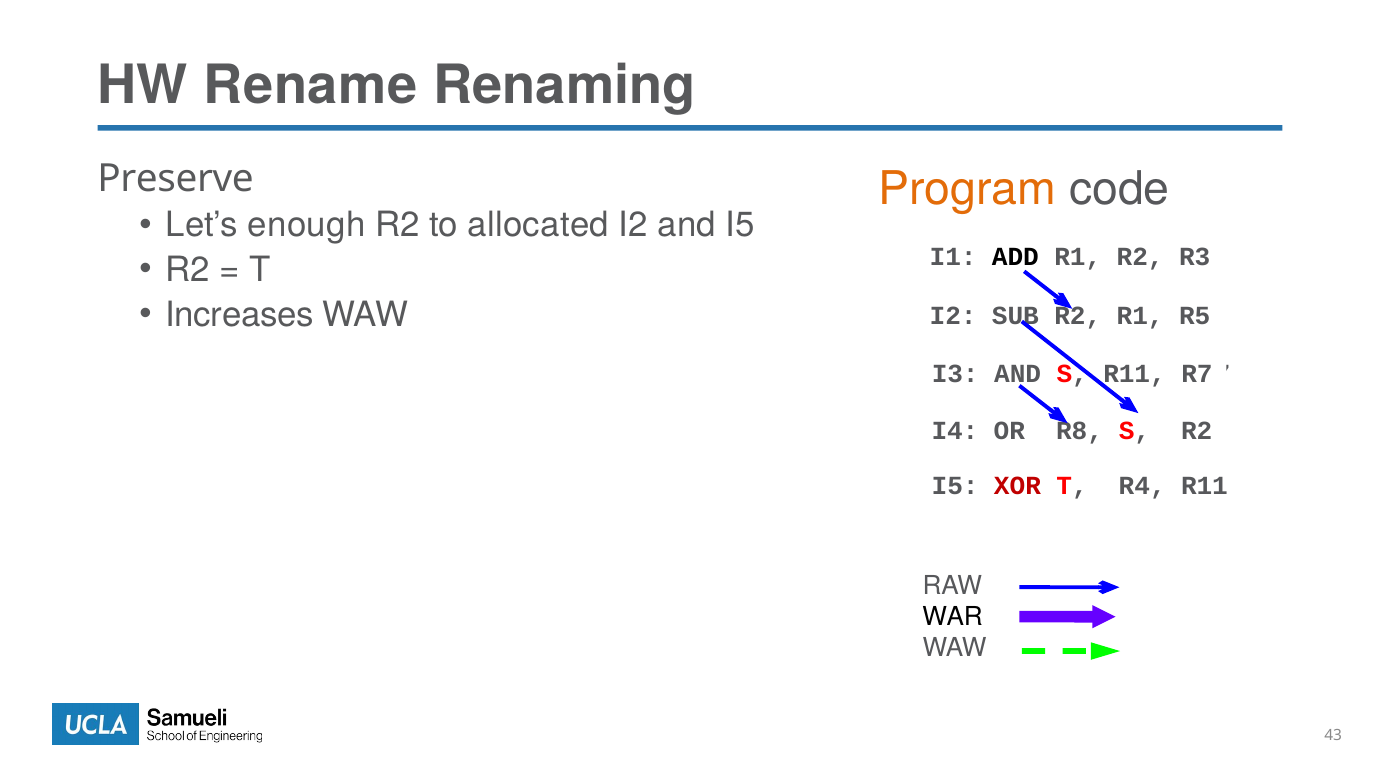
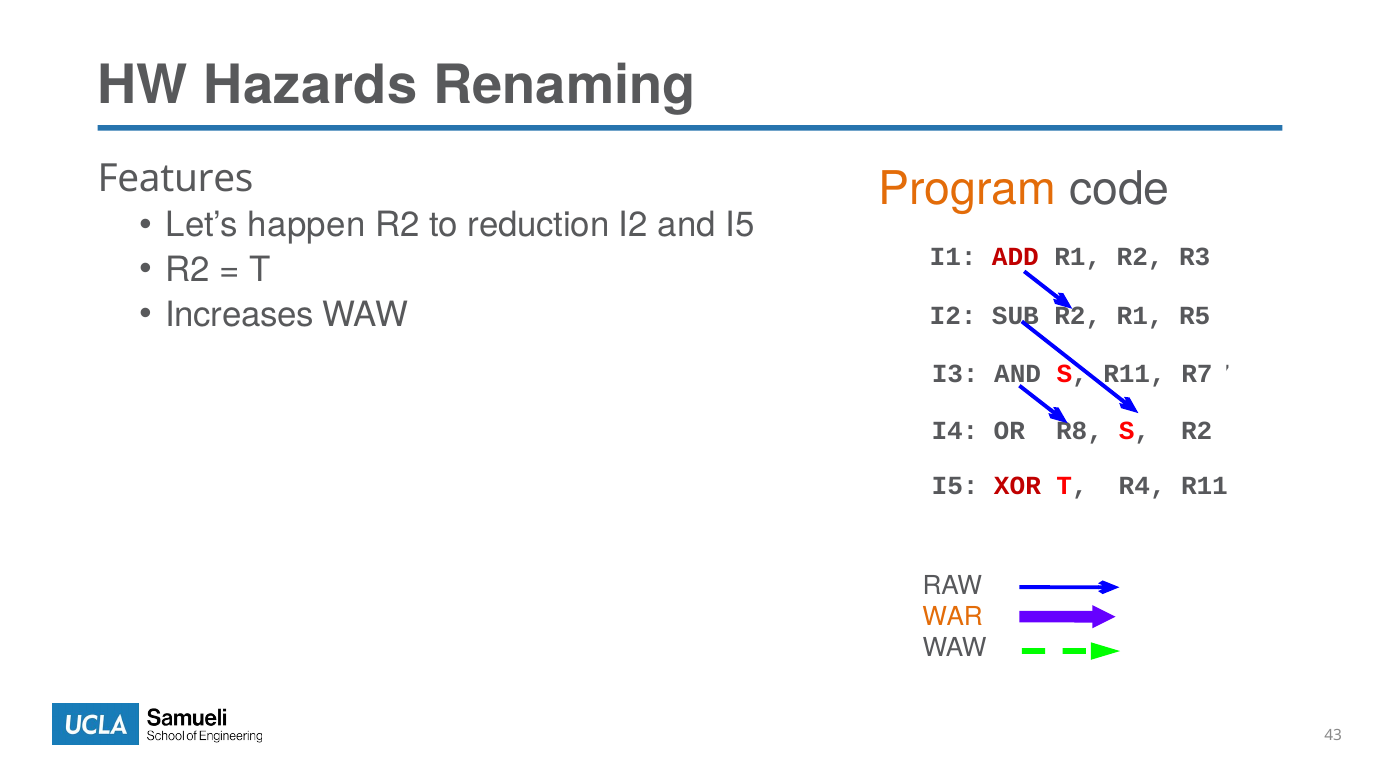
Rename: Rename -> Hazards
Preserve: Preserve -> Features
enough: enough -> happen
allocated: allocated -> reduction
ADD colour: black -> red
WAR colour: black -> orange
